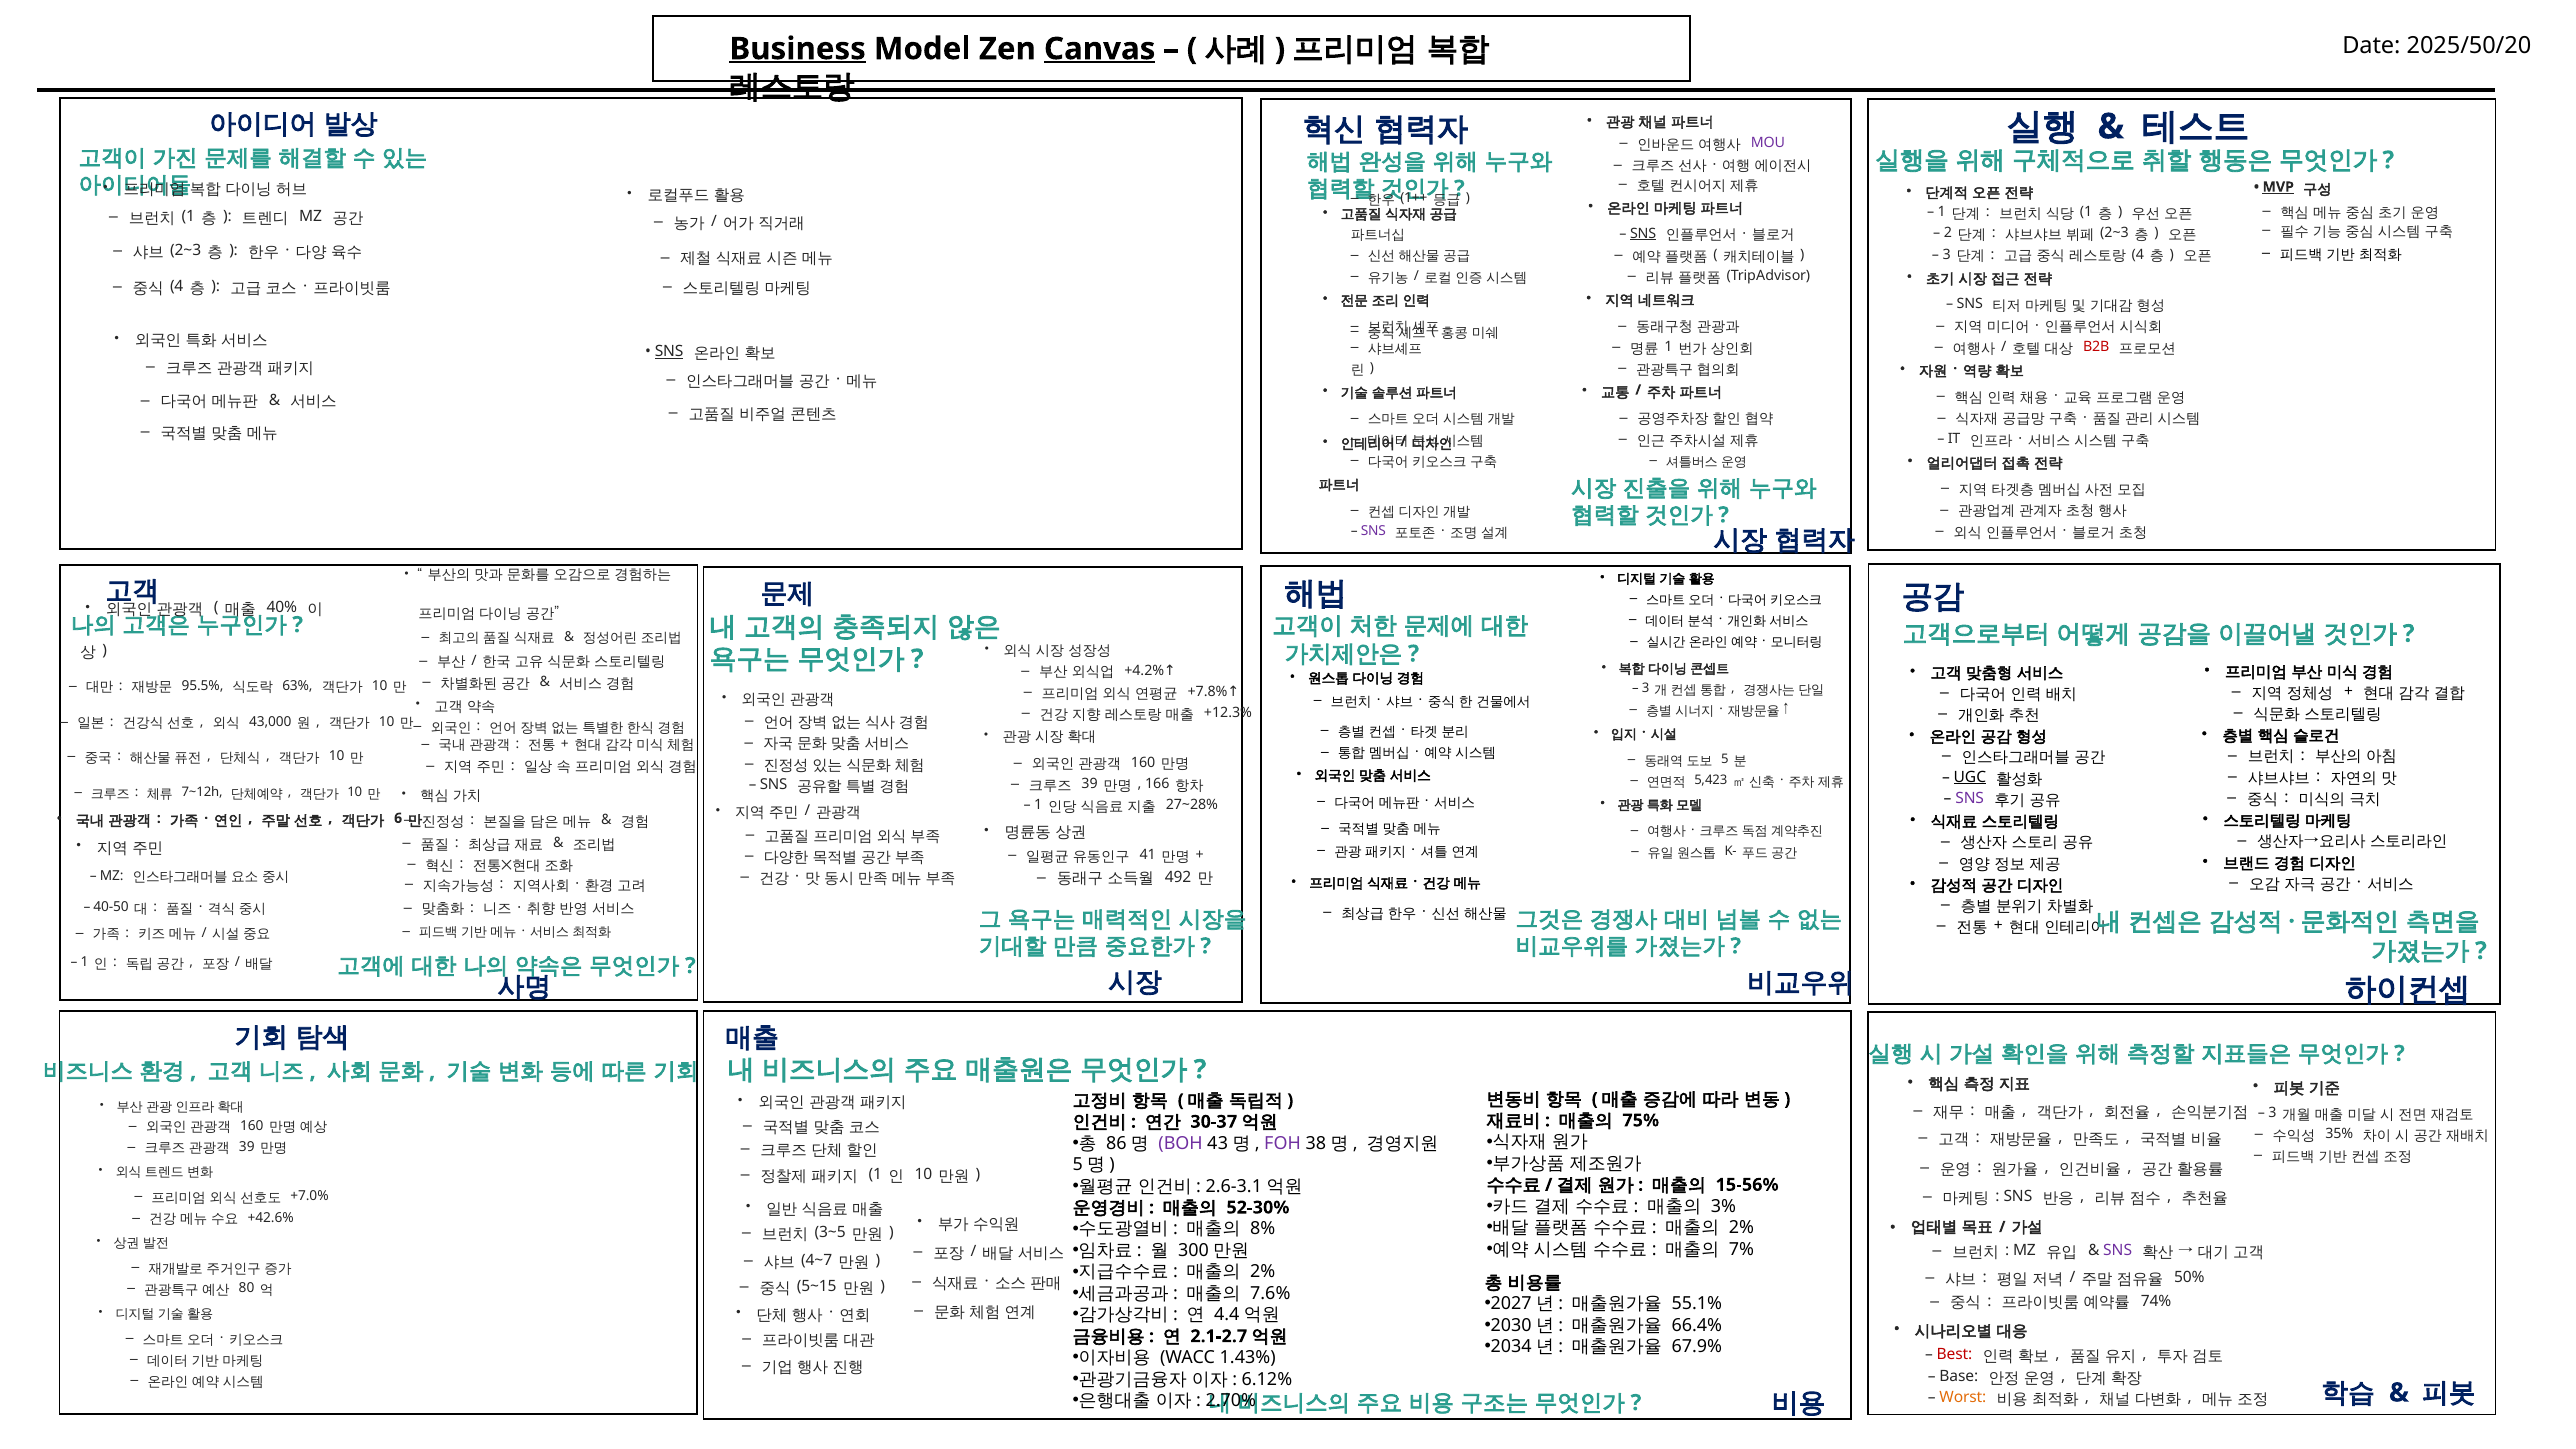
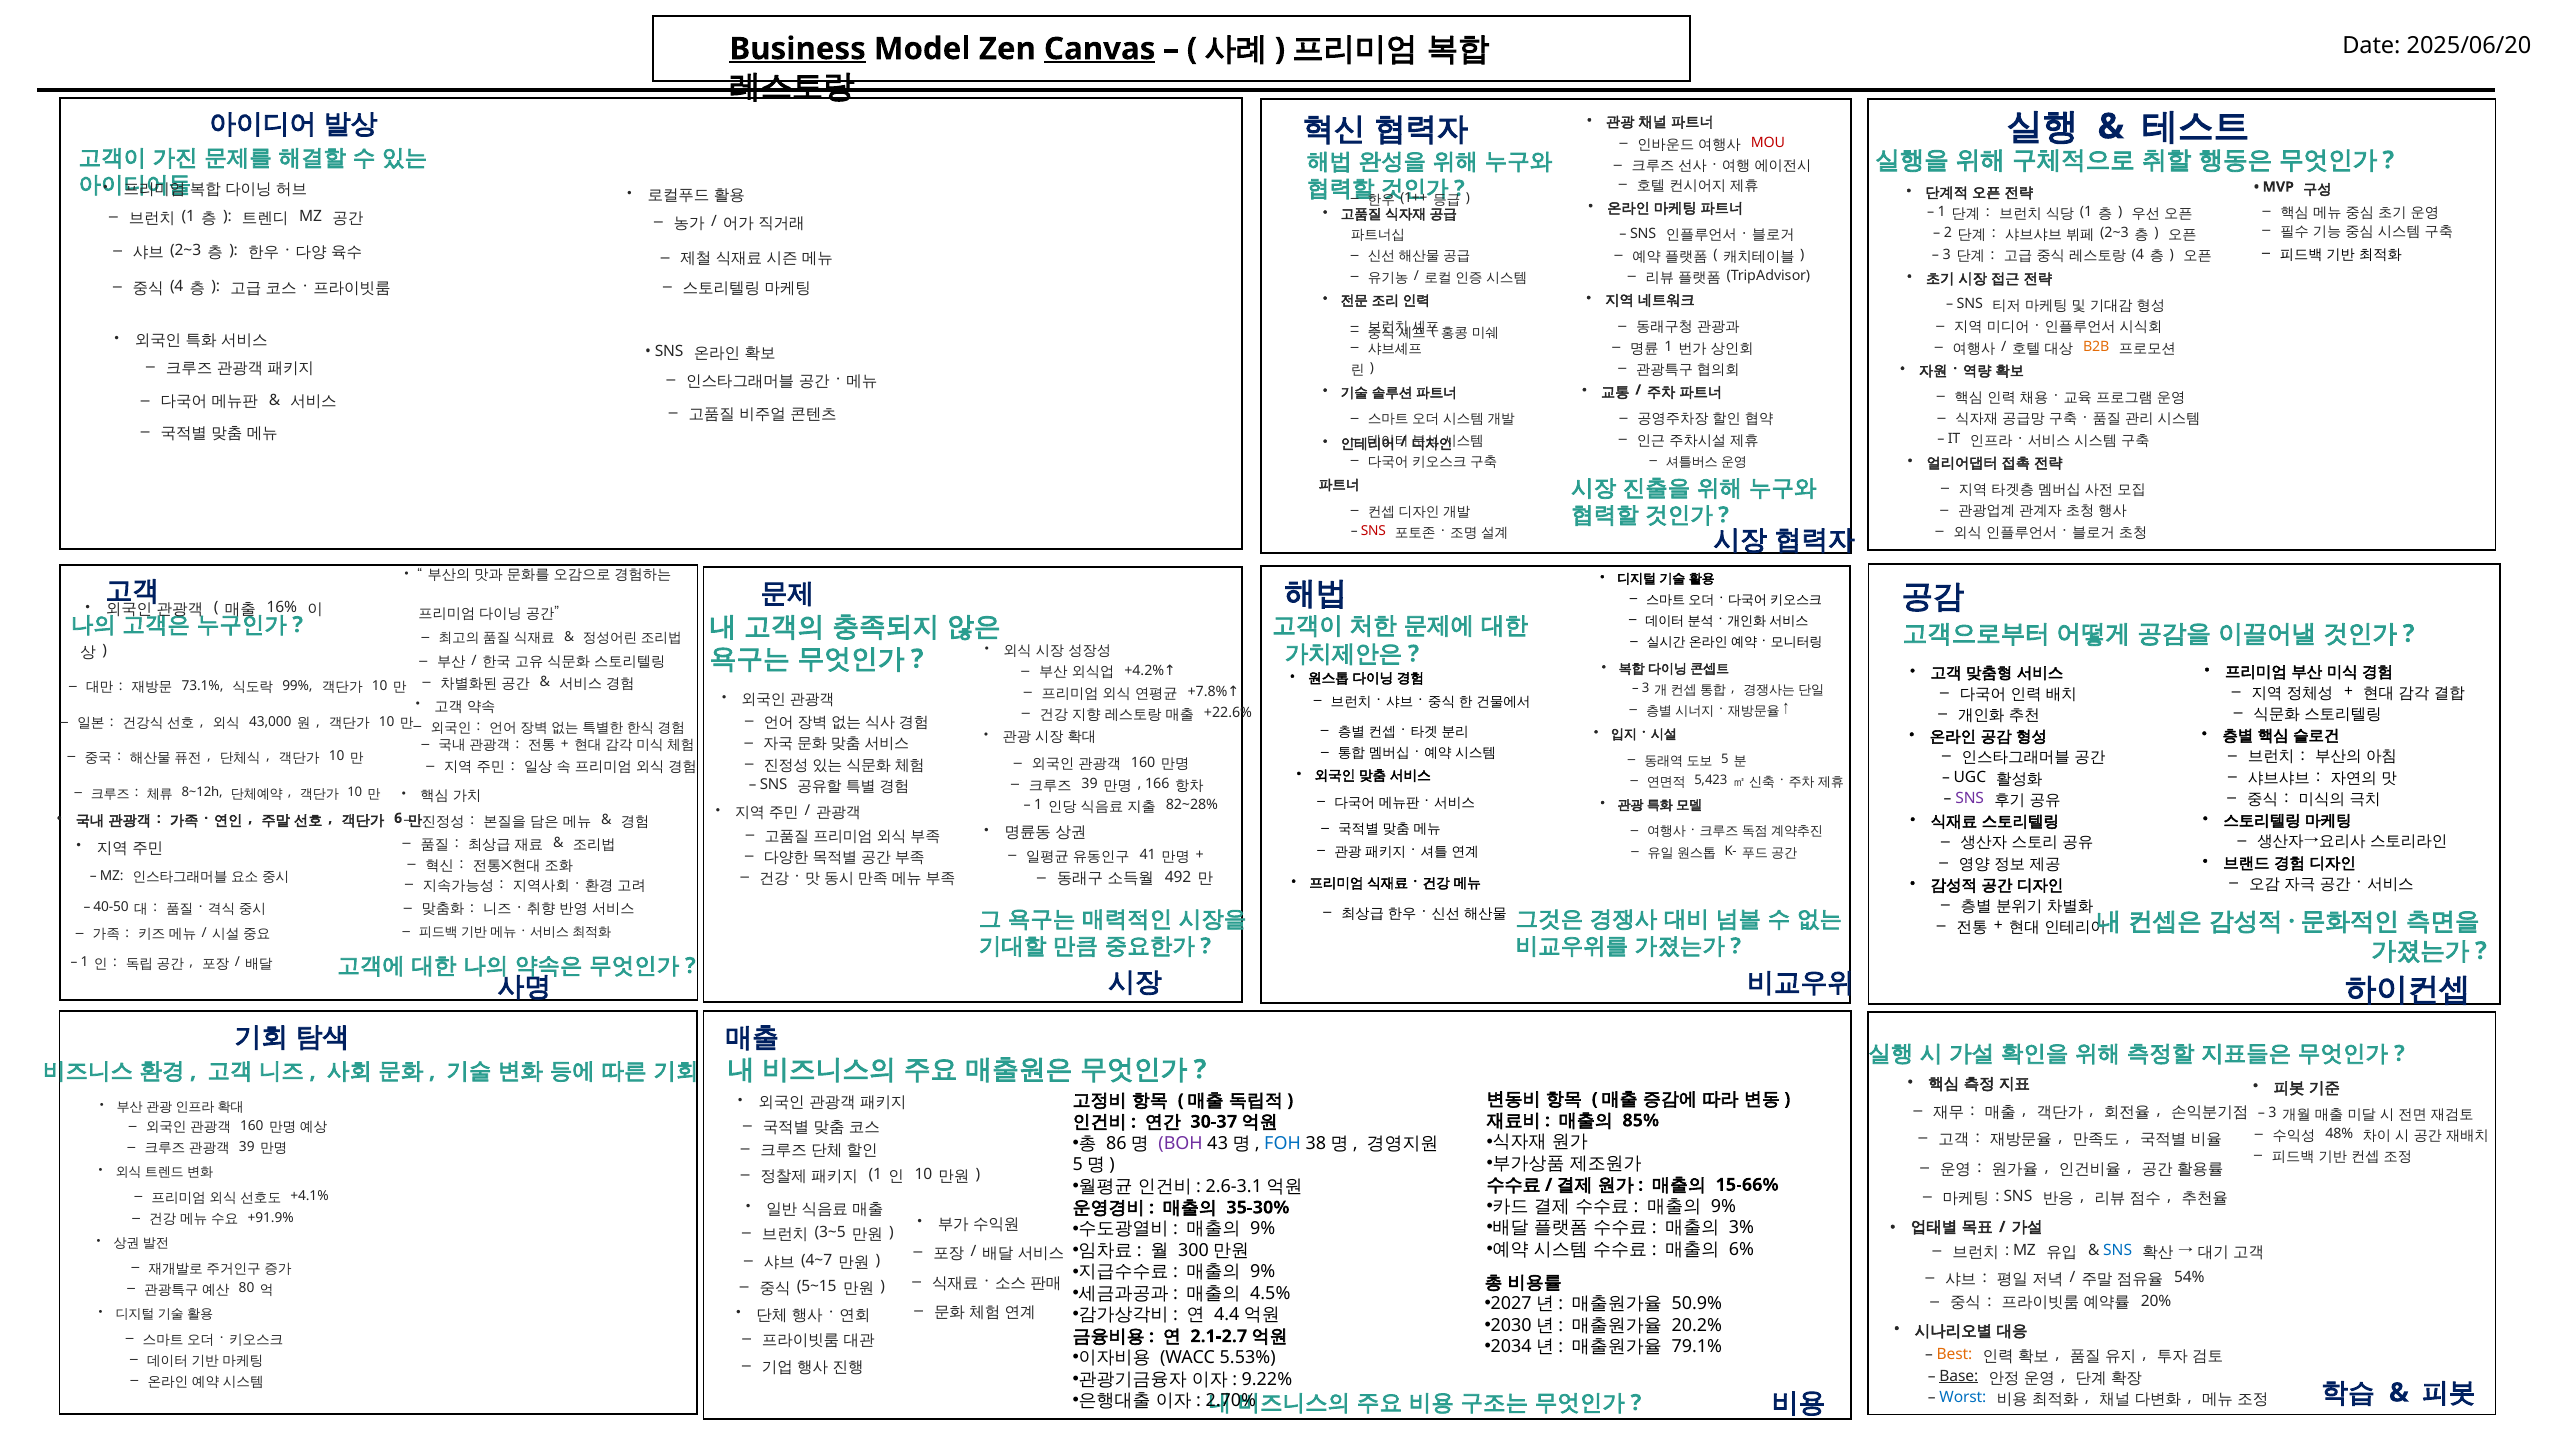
2025/50/20: 2025/50/20 -> 2025/06/20
MOU colour: purple -> red
MVP underline: present -> none
SNS at (1643, 233) underline: present -> none
B2B colour: red -> orange
SNS at (669, 351) underline: present -> none
SNS at (1373, 531) colour: purple -> red
40%: 40% -> 16%
95.5%: 95.5% -> 73.1%
63%: 63% -> 99%
+12.3%: +12.3% -> +22.6%
UGC underline: present -> none
7~12h: 7~12h -> 8~12h
27~28%: 27~28% -> 82~28%
75%: 75% -> 85%
35%: 35% -> 48%
FOH colour: purple -> blue
15-56%: 15-56% -> 15-66%
+7.0%: +7.0% -> +4.1%
3% at (1723, 1206): 3% -> 9%
52-30%: 52-30% -> 35-30%
+42.6%: +42.6% -> +91.9%
2% at (1741, 1228): 2% -> 3%
8% at (1263, 1229): 8% -> 9%
7%: 7% -> 6%
SNS at (2118, 1250) colour: purple -> blue
2% at (1263, 1272): 2% -> 9%
50%: 50% -> 54%
7.6%: 7.6% -> 4.5%
55.1%: 55.1% -> 50.9%
74%: 74% -> 20%
66.4%: 66.4% -> 20.2%
67.9%: 67.9% -> 79.1%
1.43%: 1.43% -> 5.53%
Best colour: red -> orange
6.12%: 6.12% -> 9.22%
Base underline: none -> present
Worst colour: orange -> blue
